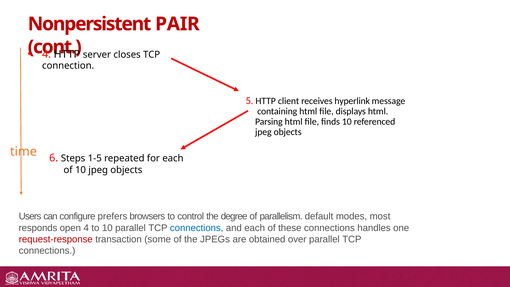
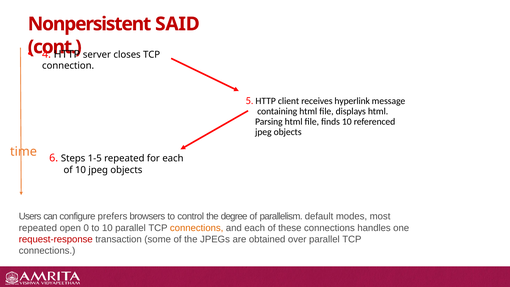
PAIR: PAIR -> SAID
responds at (38, 228): responds -> repeated
open 4: 4 -> 0
connections at (197, 228) colour: blue -> orange
